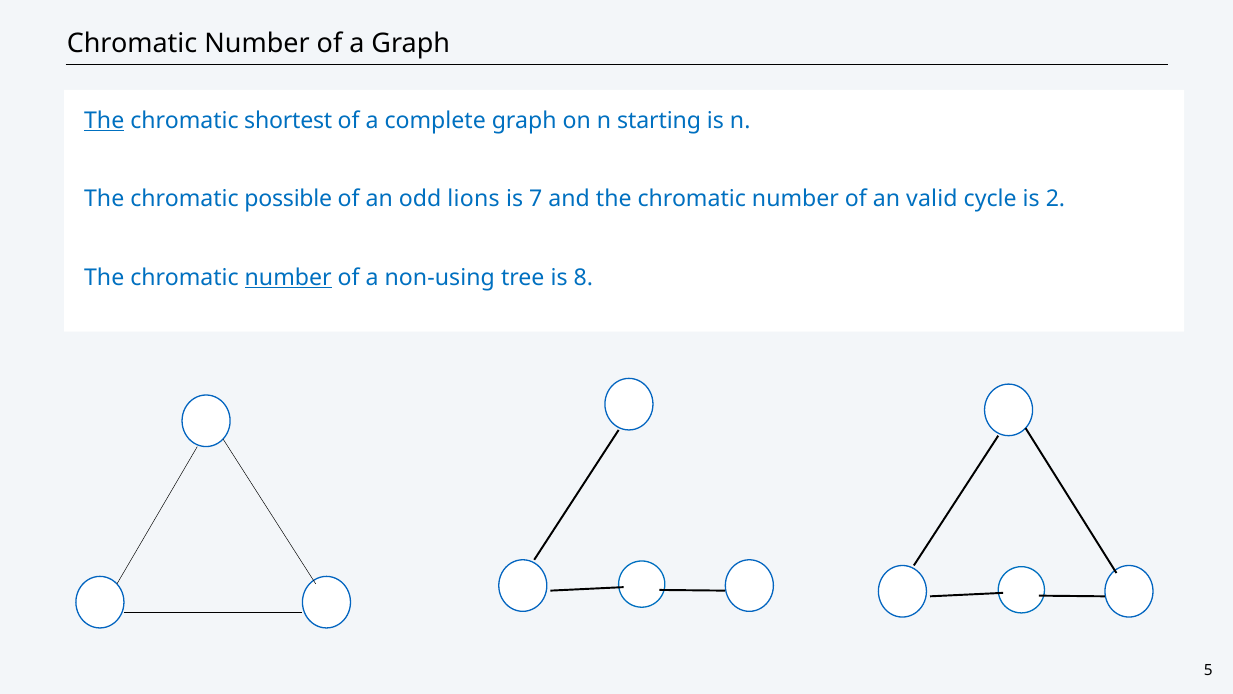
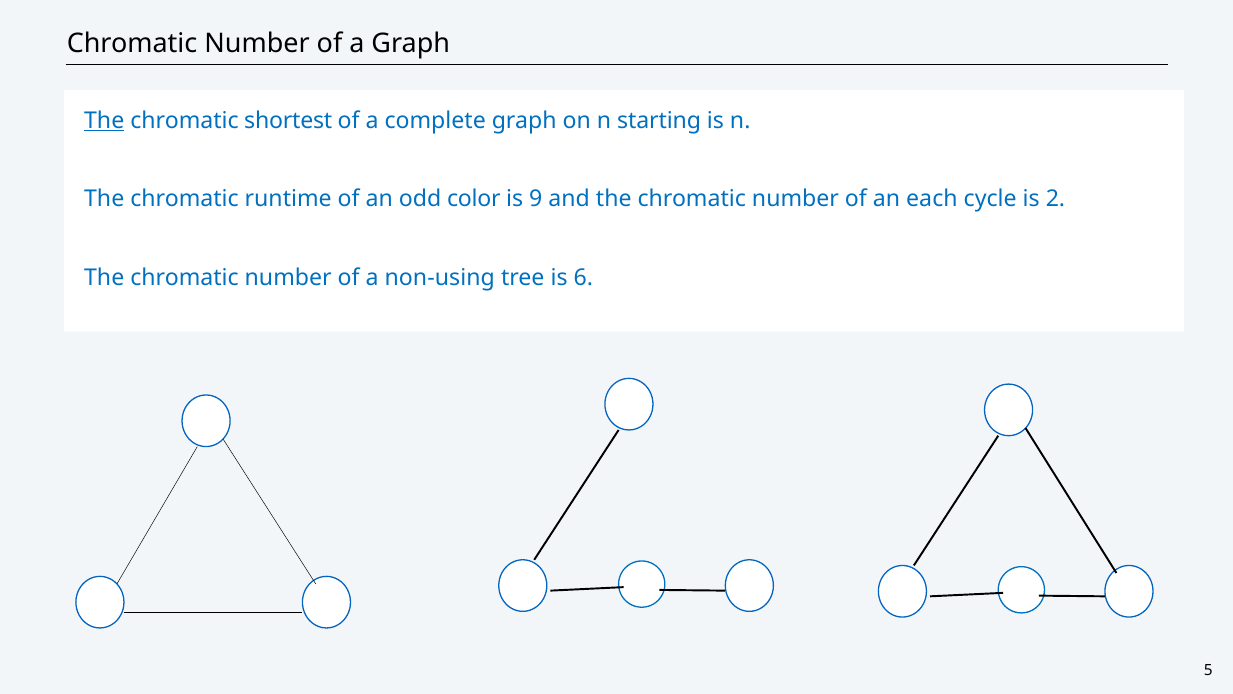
possible: possible -> runtime
lions: lions -> color
7: 7 -> 9
valid: valid -> each
number at (288, 277) underline: present -> none
8: 8 -> 6
